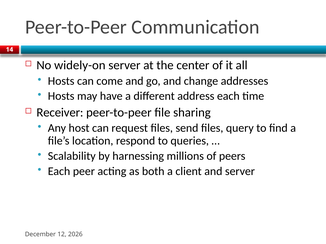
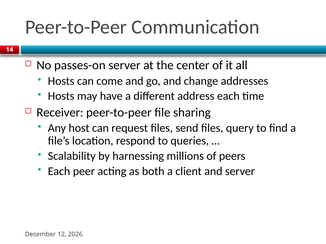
widely-on: widely-on -> passes-on
